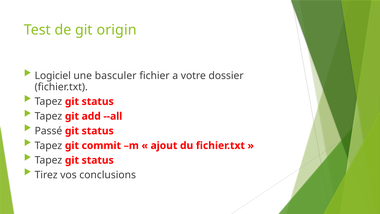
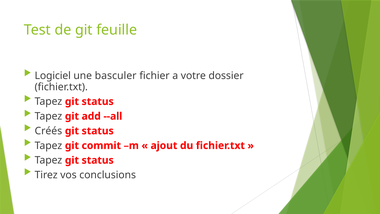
origin: origin -> feuille
Passé: Passé -> Créés
